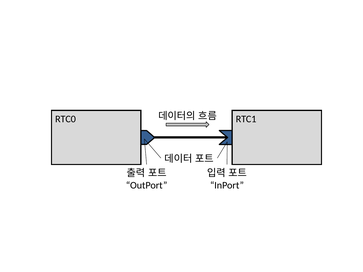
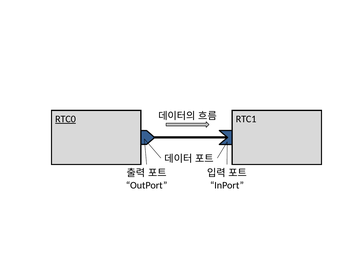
RTC0 underline: none -> present
